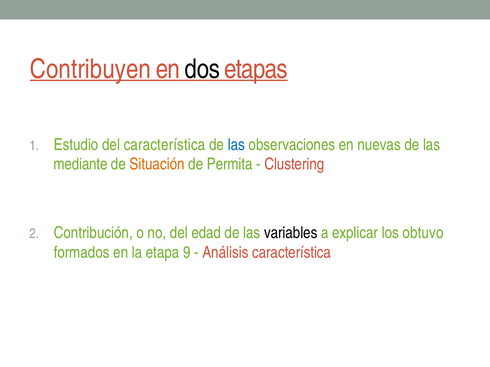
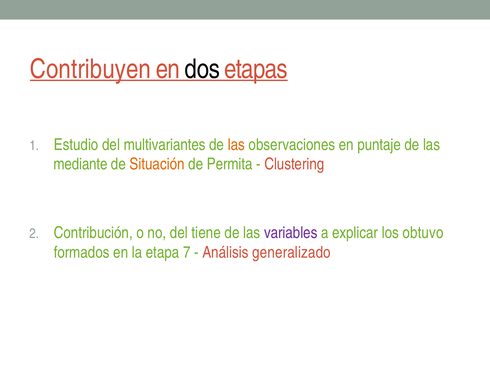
del característica: característica -> multivariantes
las at (236, 145) colour: blue -> orange
nuevas: nuevas -> puntaje
edad: edad -> tiene
variables colour: black -> purple
9: 9 -> 7
Análisis característica: característica -> generalizado
